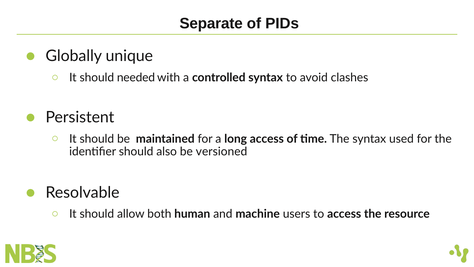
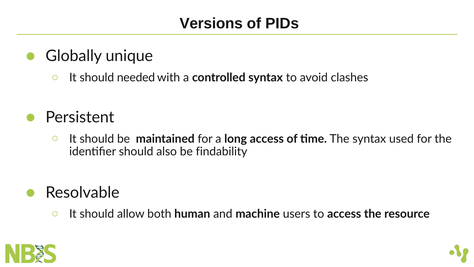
Separate: Separate -> Versions
versioned: versioned -> findability
